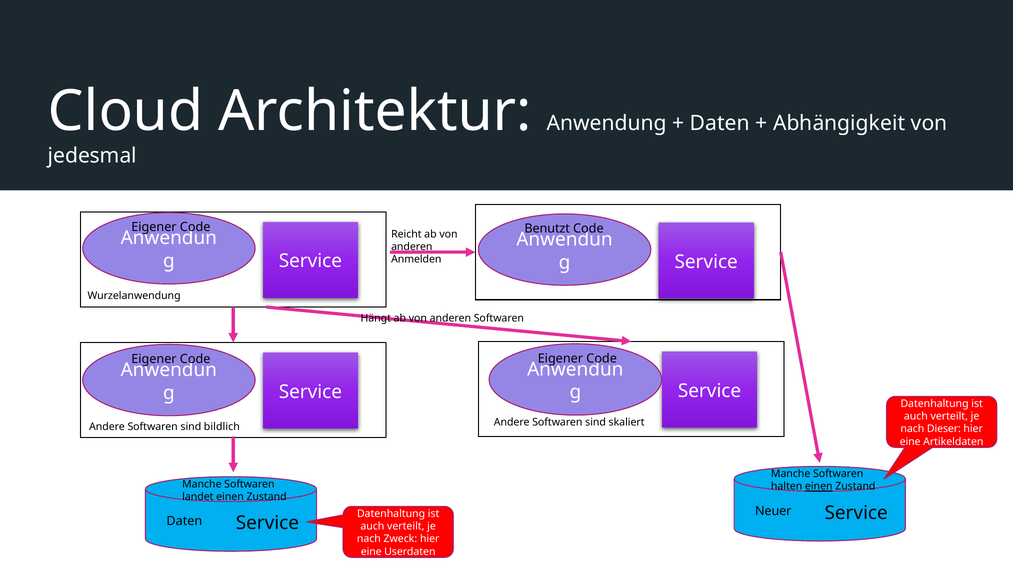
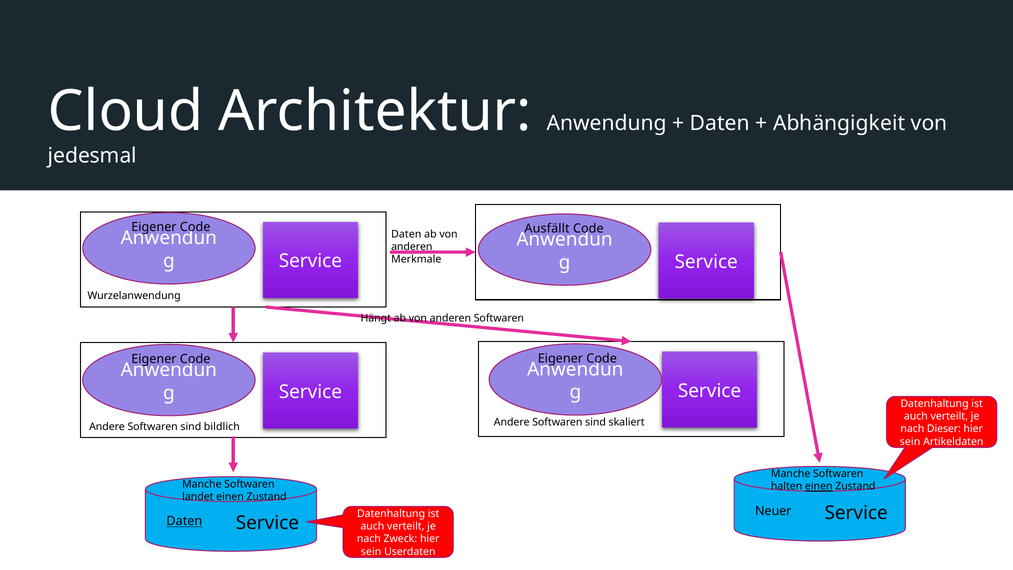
Benutzt: Benutzt -> Ausfällt
Reicht at (406, 234): Reicht -> Daten
Anmelden: Anmelden -> Merkmale
eine at (910, 442): eine -> sein
Daten at (184, 521) underline: none -> present
eine at (371, 551): eine -> sein
